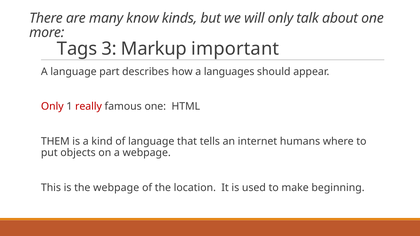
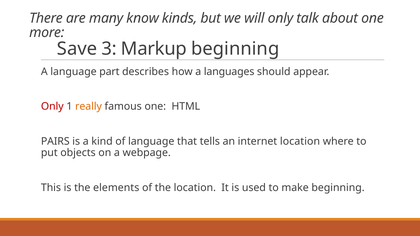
Tags: Tags -> Save
Markup important: important -> beginning
really colour: red -> orange
THEM: THEM -> PAIRS
internet humans: humans -> location
the webpage: webpage -> elements
